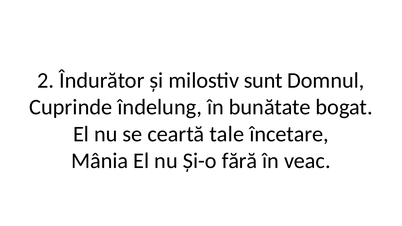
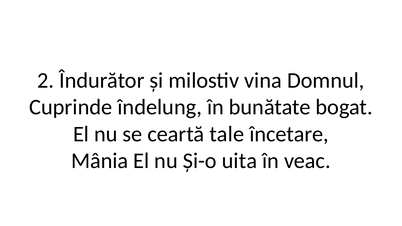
sunt: sunt -> vina
fără: fără -> uita
